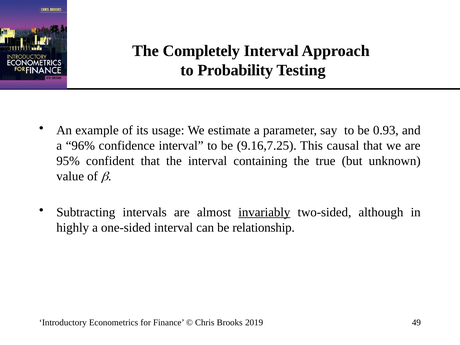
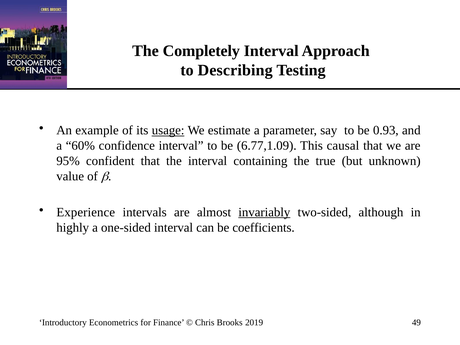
Probability: Probability -> Describing
usage underline: none -> present
96%: 96% -> 60%
9.16,7.25: 9.16,7.25 -> 6.77,1.09
Subtracting: Subtracting -> Experience
relationship: relationship -> coefficients
